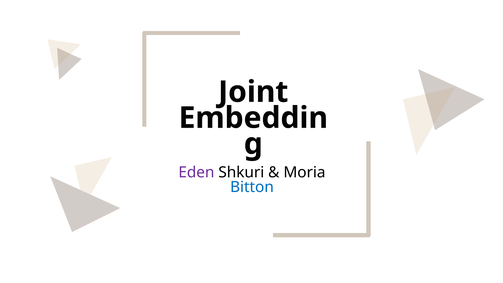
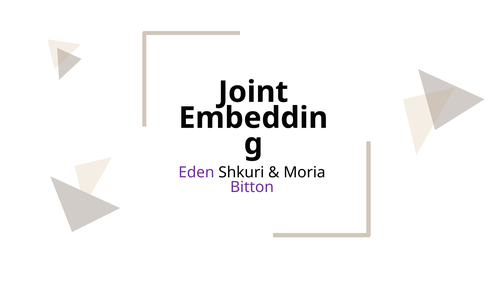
Bitton colour: blue -> purple
